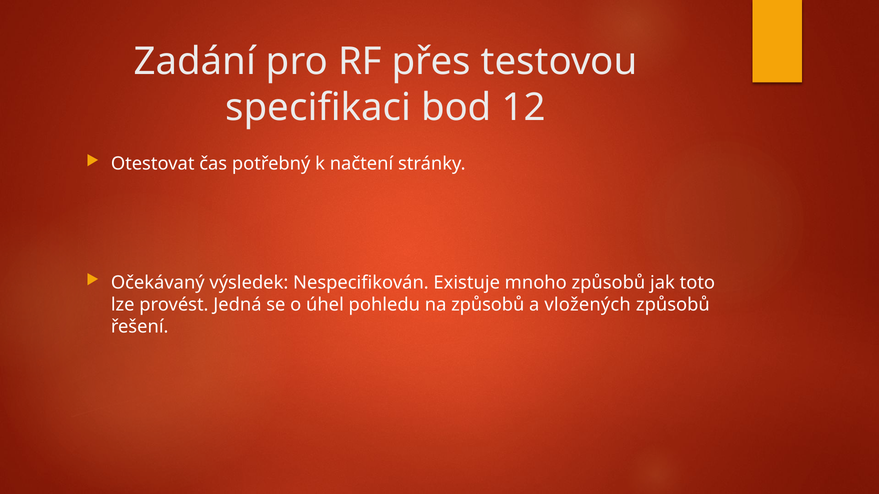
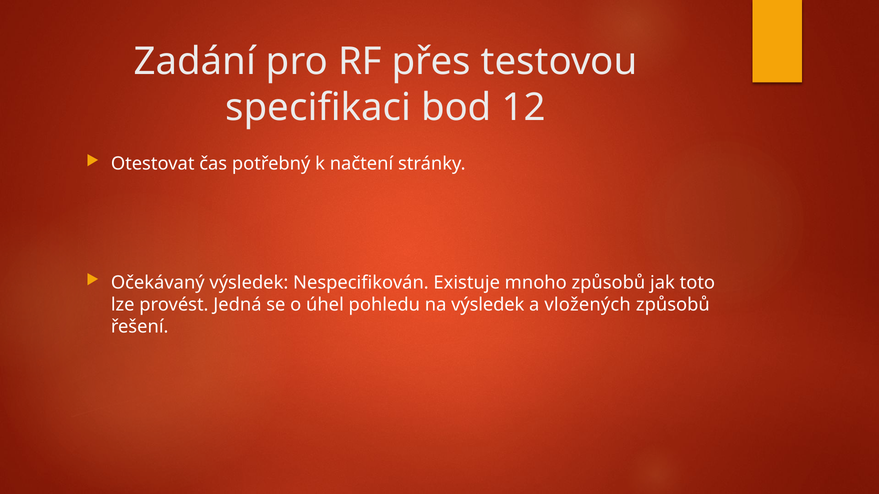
na způsobů: způsobů -> výsledek
